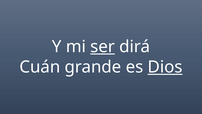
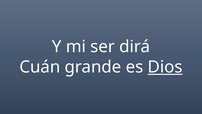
ser underline: present -> none
